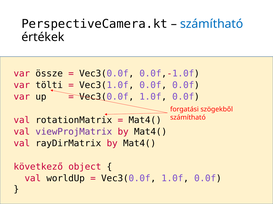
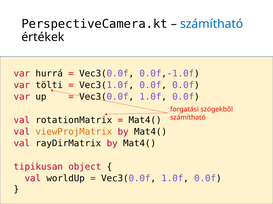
össze: össze -> hurrá
viewProjMatrix colour: purple -> orange
következő: következő -> tipikusan
